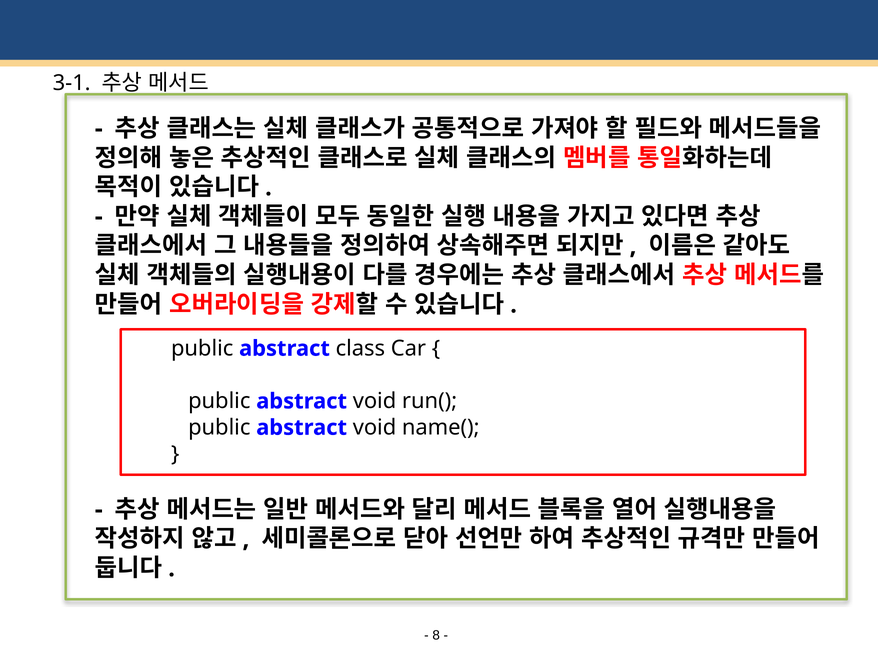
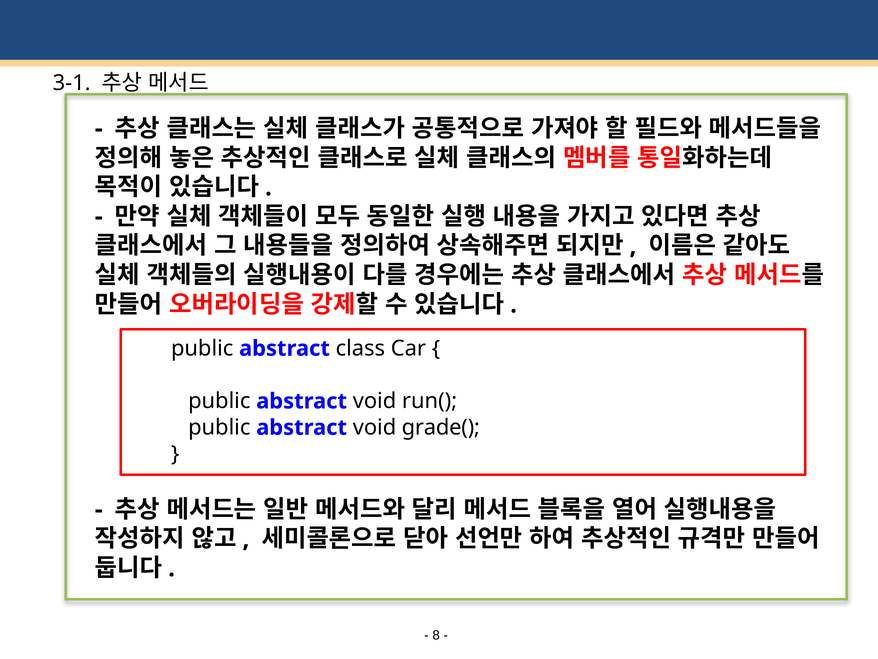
name(: name( -> grade(
